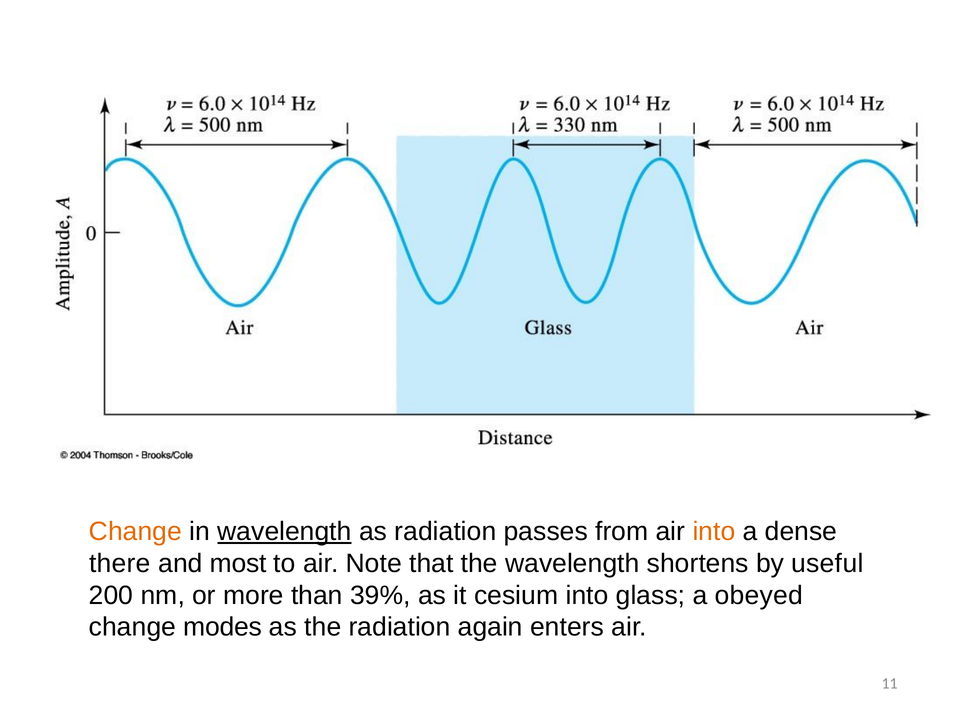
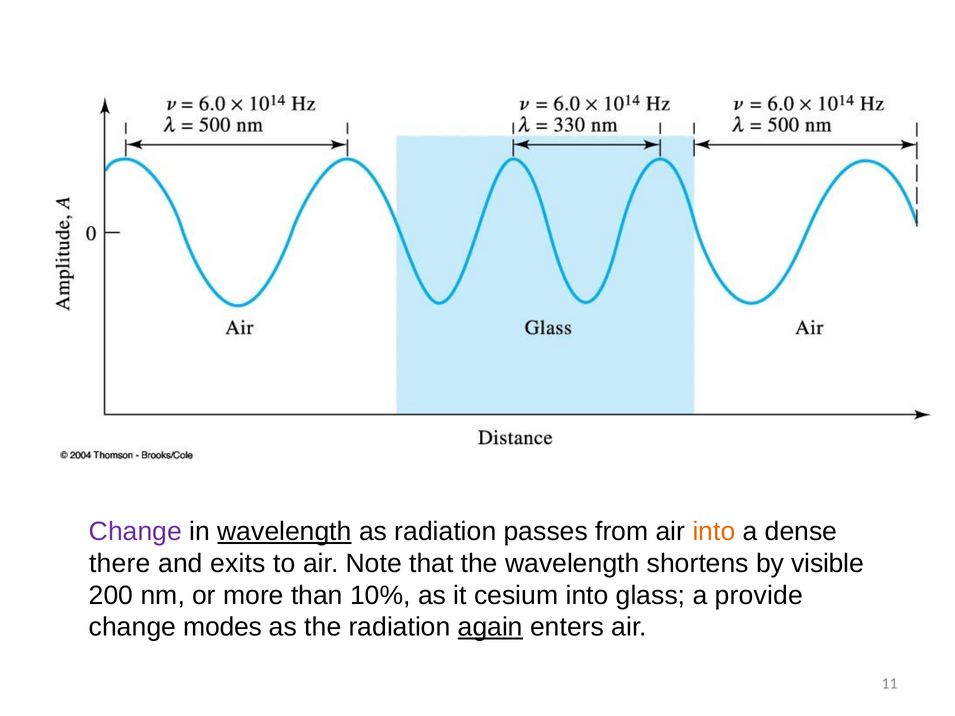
Change at (135, 532) colour: orange -> purple
most: most -> exits
useful: useful -> visible
39%: 39% -> 10%
obeyed: obeyed -> provide
again underline: none -> present
